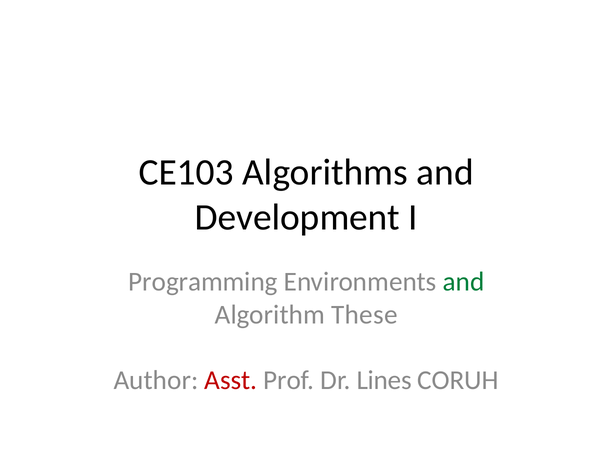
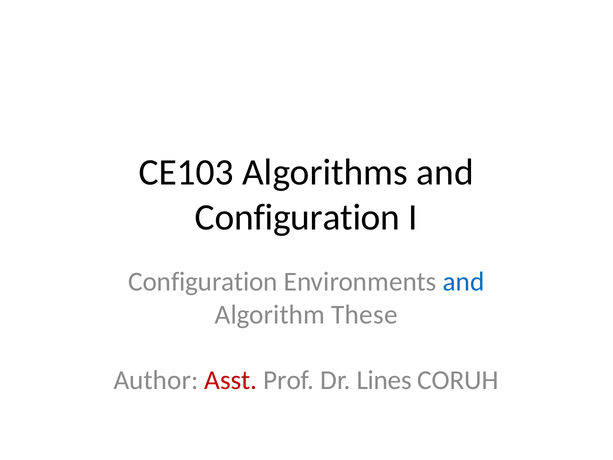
Development at (297, 217): Development -> Configuration
Programming at (203, 282): Programming -> Configuration
and at (463, 282) colour: green -> blue
